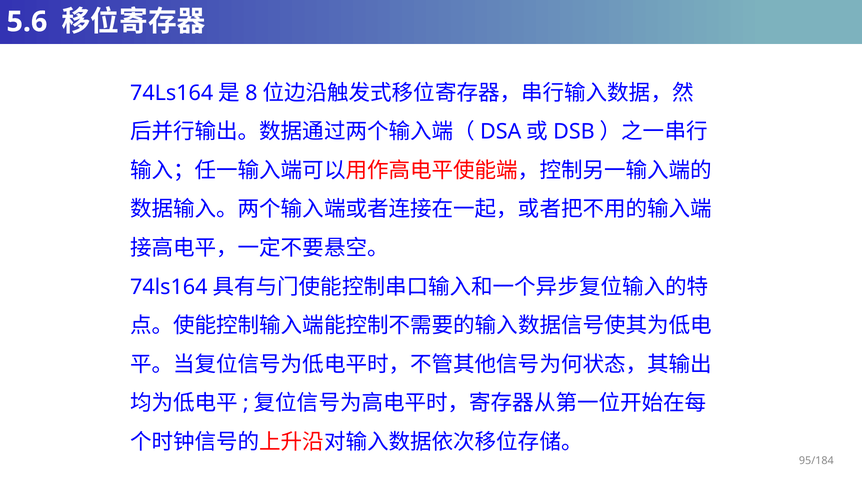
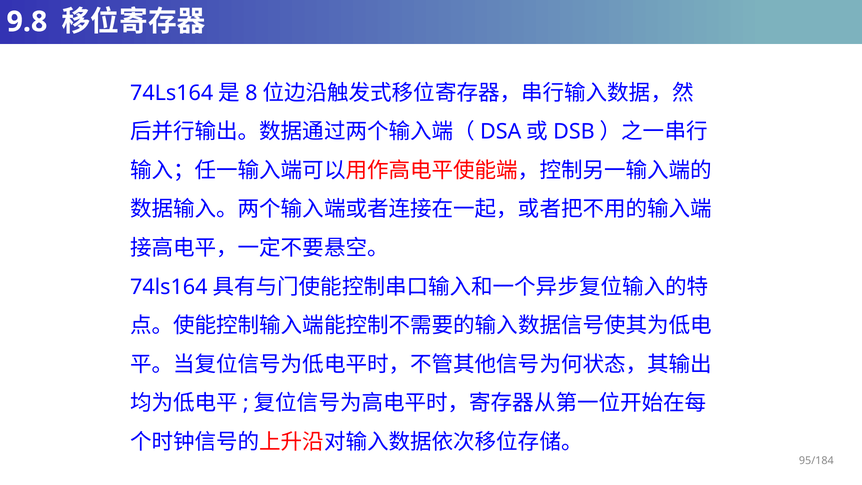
5.6: 5.6 -> 9.8
